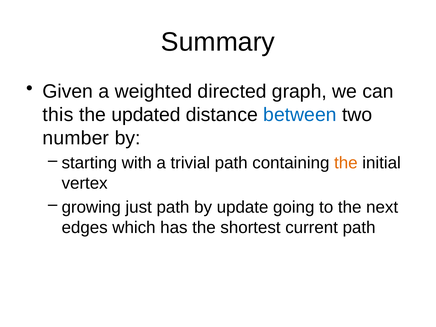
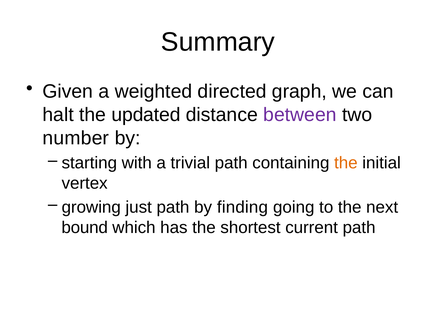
this: this -> halt
between colour: blue -> purple
update: update -> finding
edges: edges -> bound
